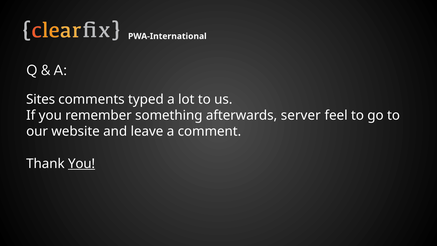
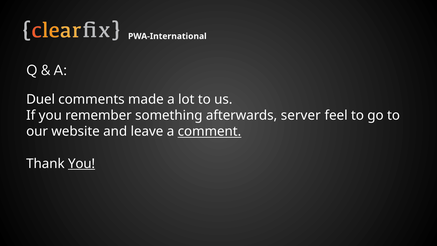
Sites: Sites -> Duel
typed: typed -> made
comment underline: none -> present
